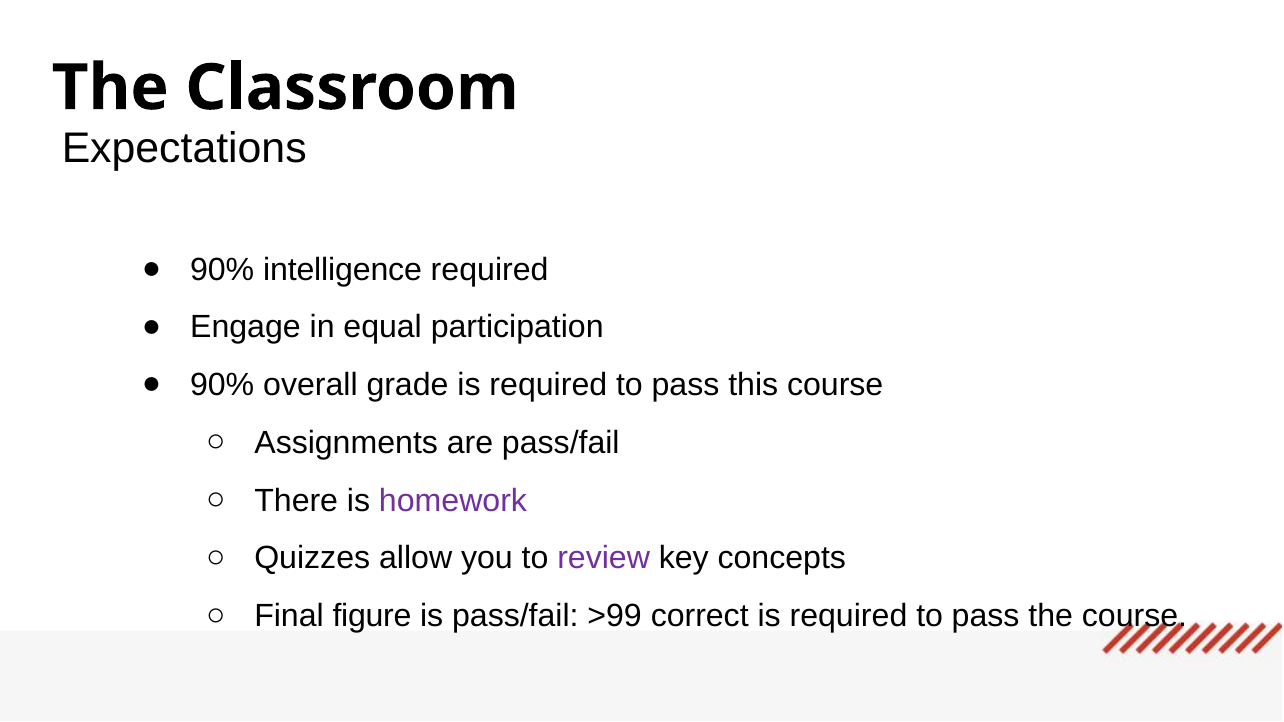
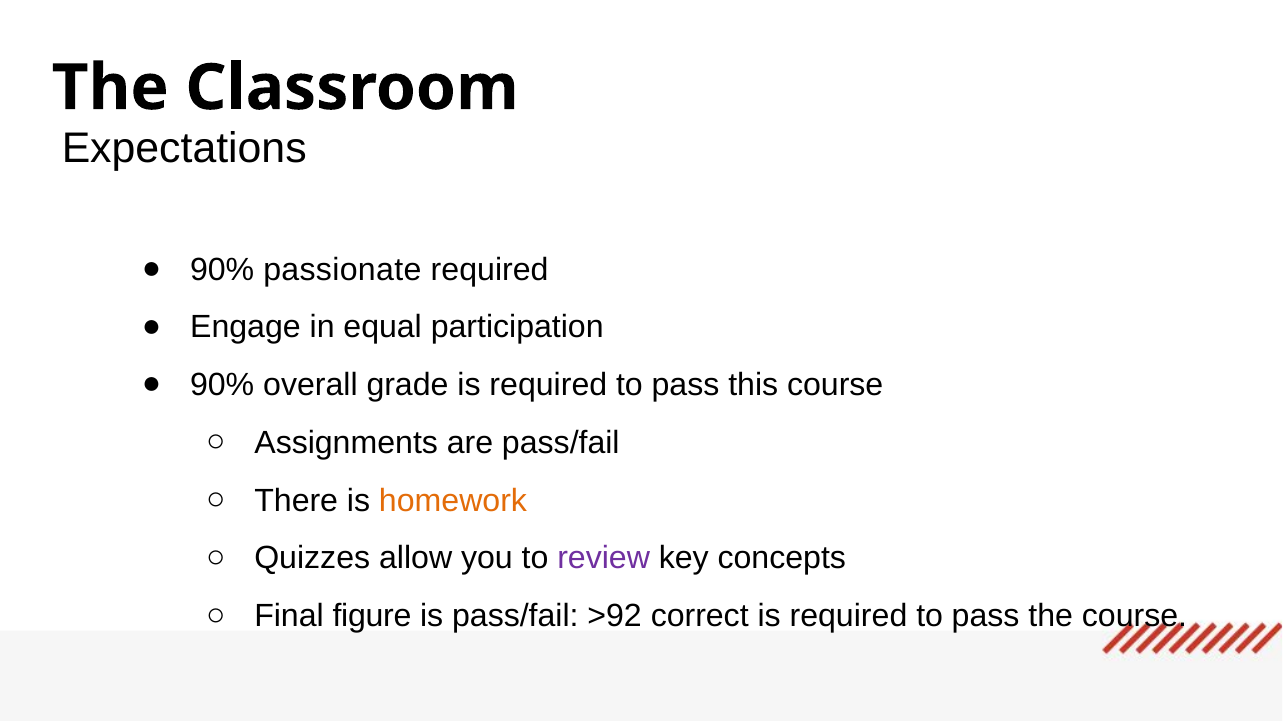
intelligence: intelligence -> passionate
homework colour: purple -> orange
>99: >99 -> >92
